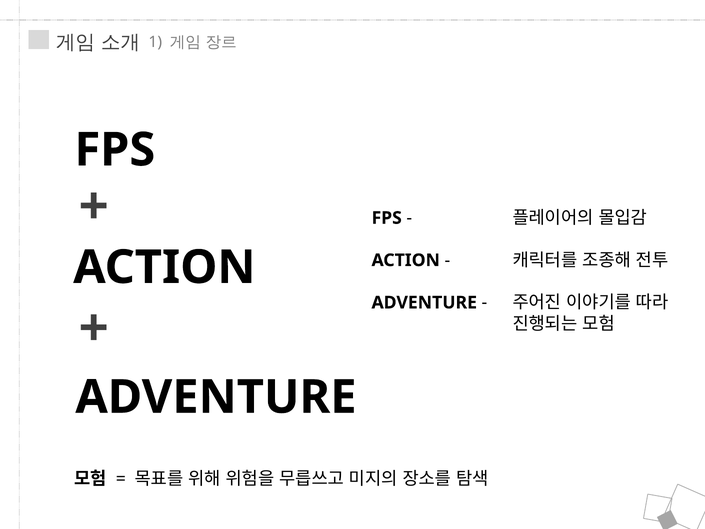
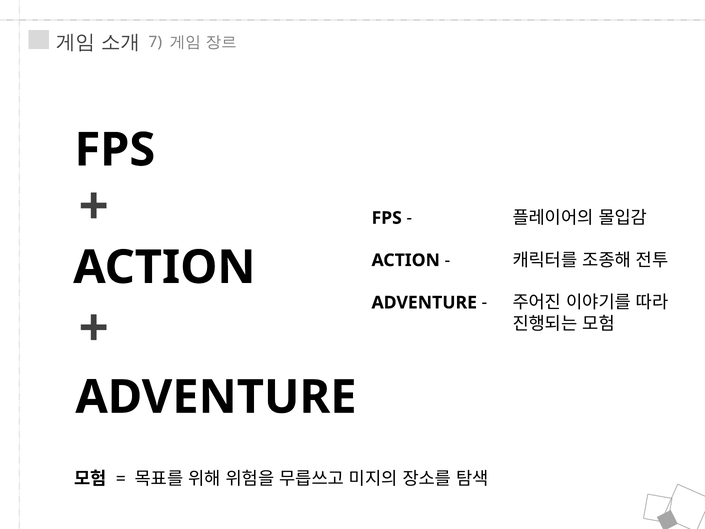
1: 1 -> 7
